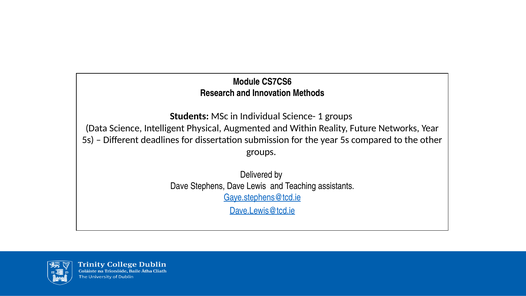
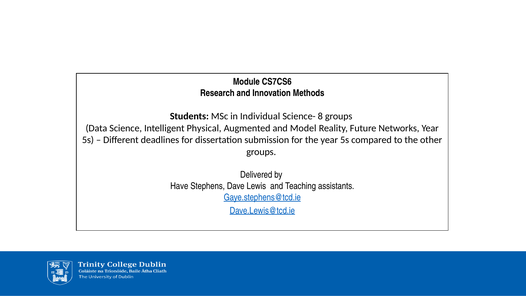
1: 1 -> 8
Within: Within -> Model
Dave at (179, 186): Dave -> Have
